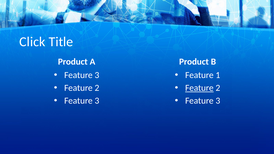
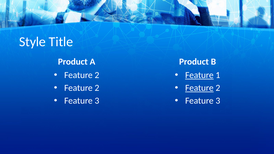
Click: Click -> Style
3 at (97, 75): 3 -> 2
Feature at (199, 75) underline: none -> present
